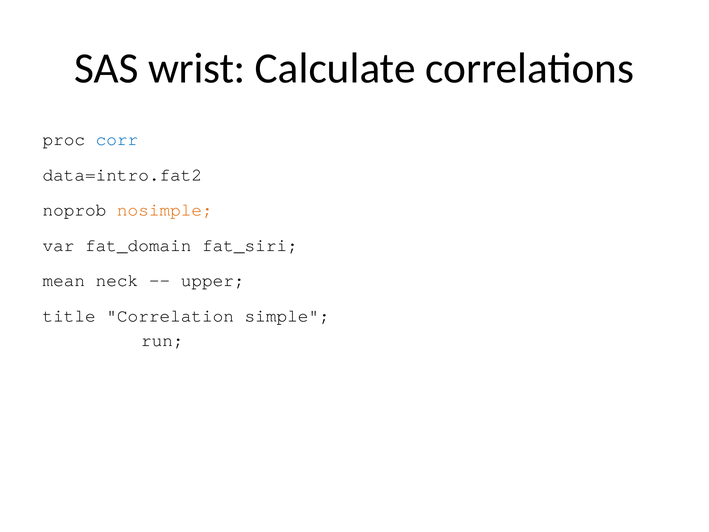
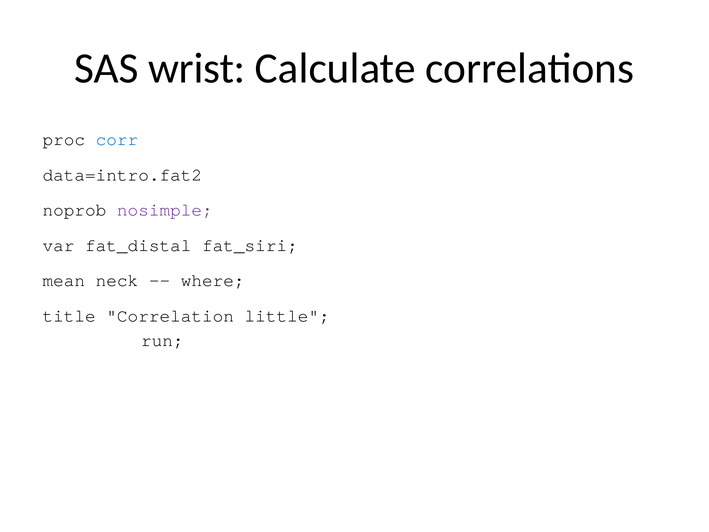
nosimple colour: orange -> purple
fat_domain: fat_domain -> fat_distal
upper: upper -> where
simple: simple -> little
